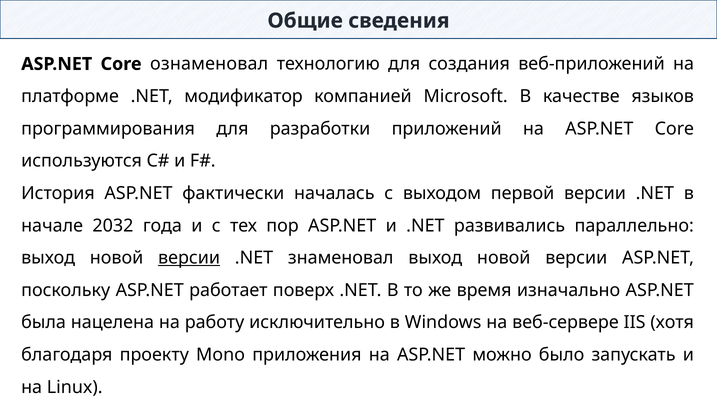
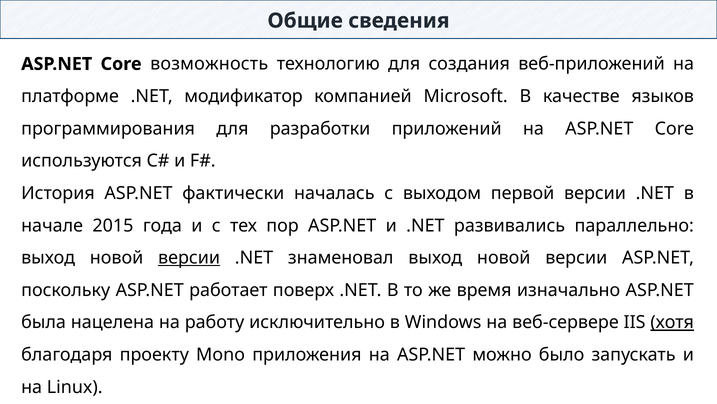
ознаменовал: ознаменовал -> возможность
2032: 2032 -> 2015
хотя underline: none -> present
